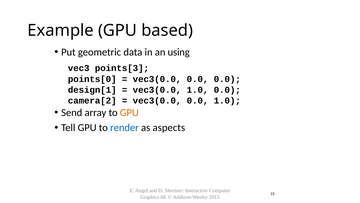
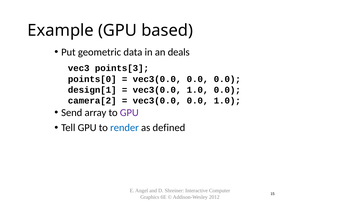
using: using -> deals
GPU at (129, 112) colour: orange -> purple
aspects: aspects -> defined
